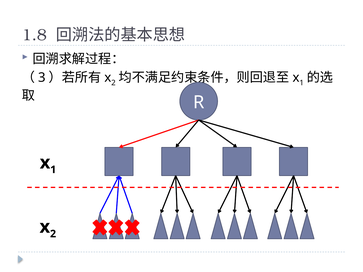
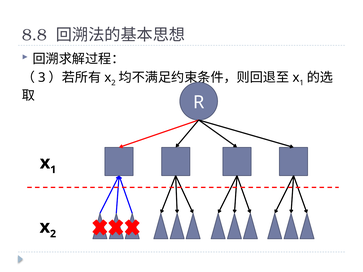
1.8: 1.8 -> 8.8
